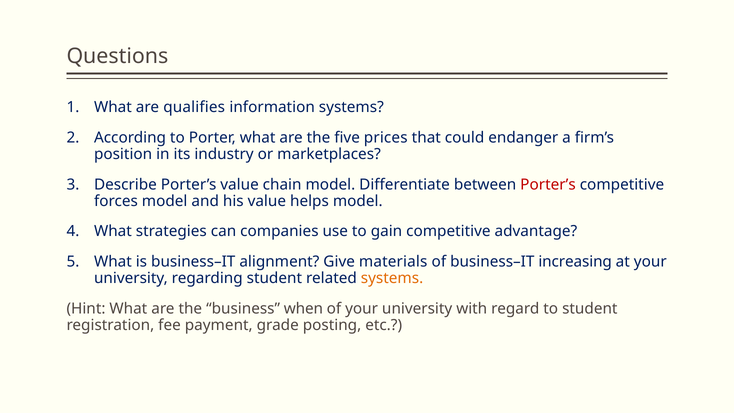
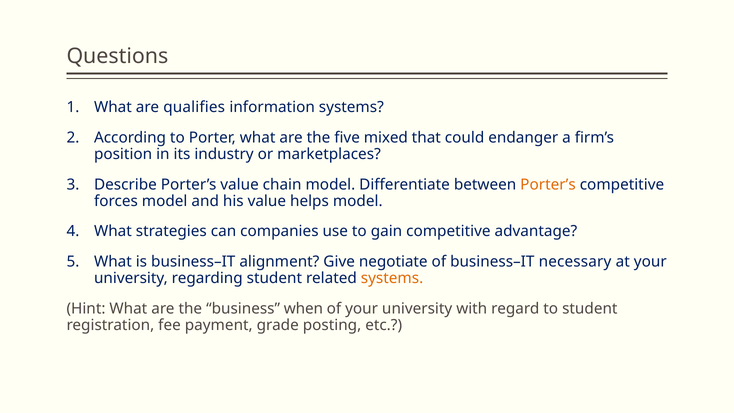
prices: prices -> mixed
Porter’s at (548, 184) colour: red -> orange
materials: materials -> negotiate
increasing: increasing -> necessary
